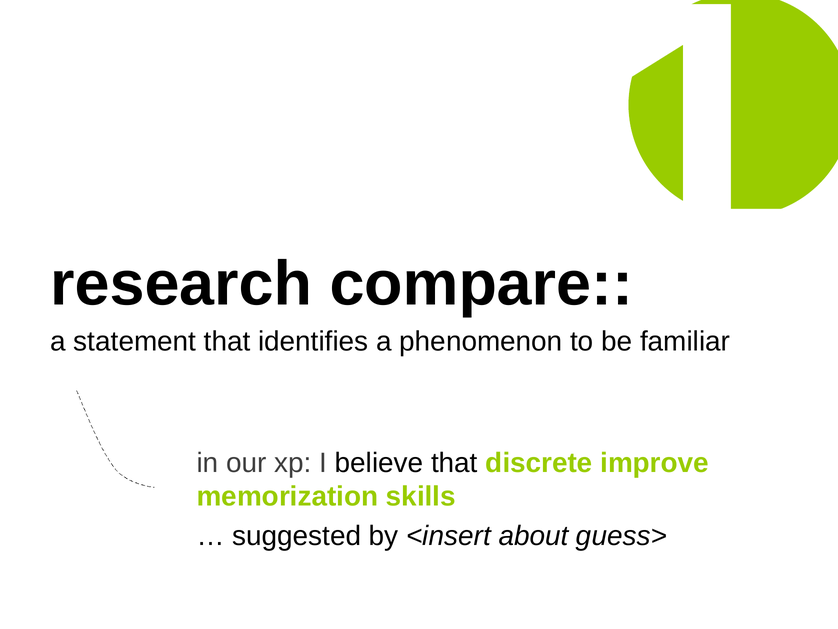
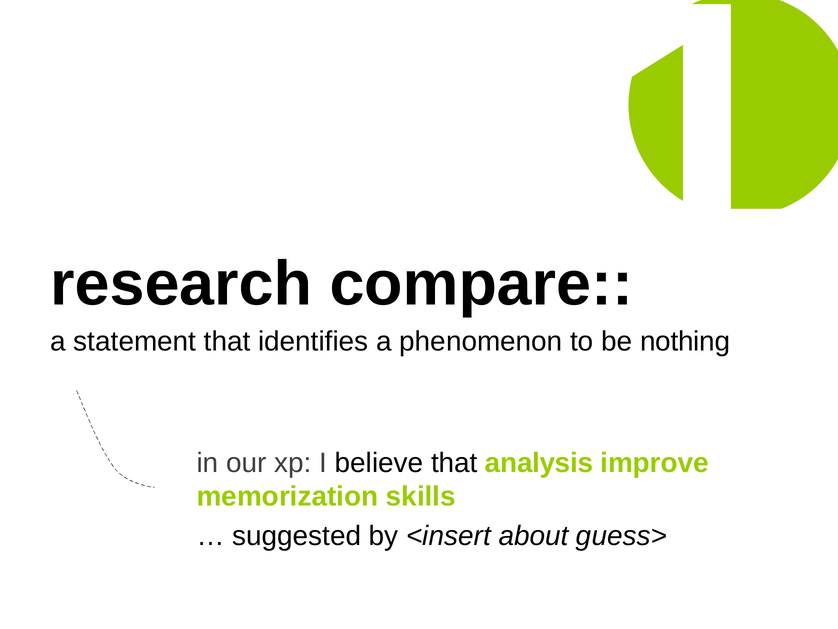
familiar: familiar -> nothing
discrete: discrete -> analysis
